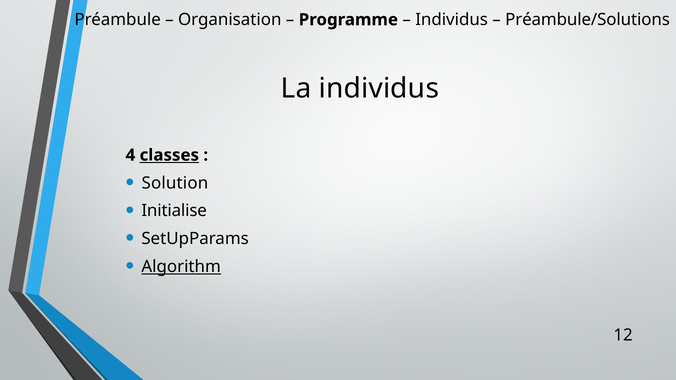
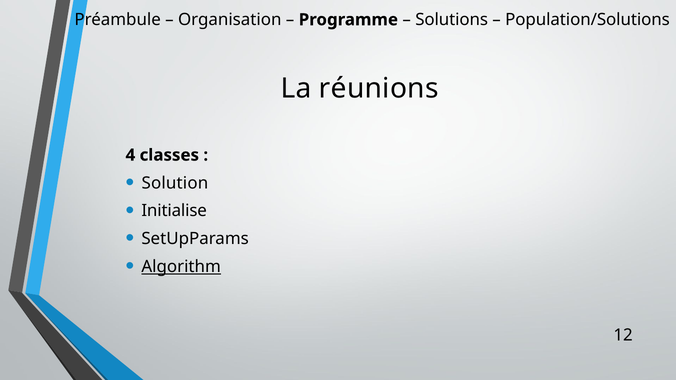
Individus at (452, 20): Individus -> Solutions
Préambule/Solutions: Préambule/Solutions -> Population/Solutions
La individus: individus -> réunions
classes underline: present -> none
